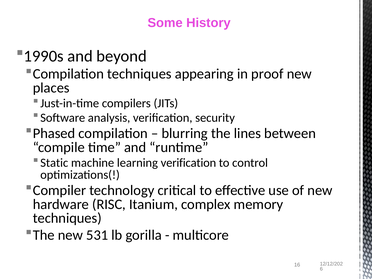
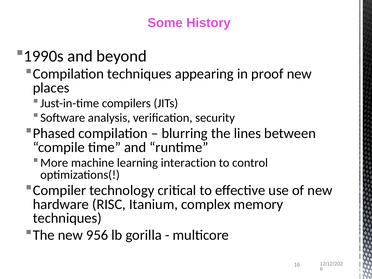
Static: Static -> More
learning verification: verification -> interaction
531: 531 -> 956
